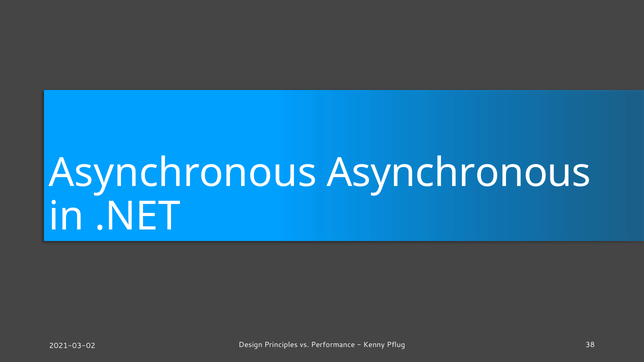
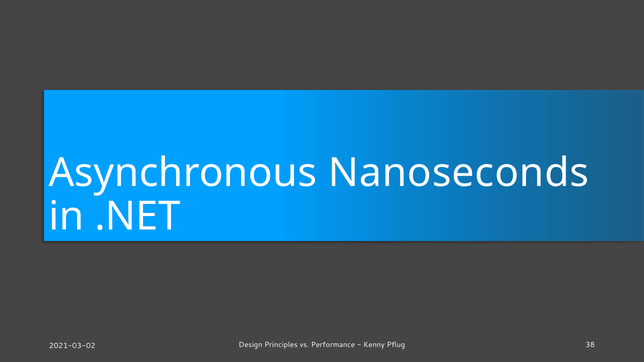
Asynchronous Asynchronous: Asynchronous -> Nanoseconds
